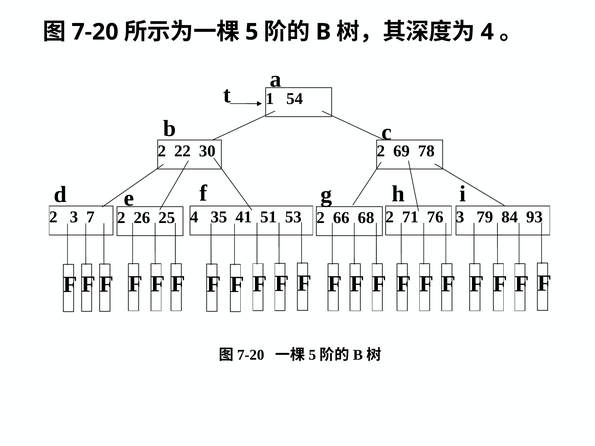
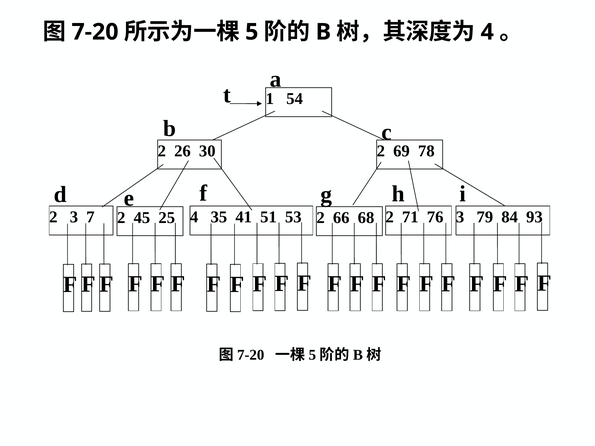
22: 22 -> 26
26: 26 -> 45
